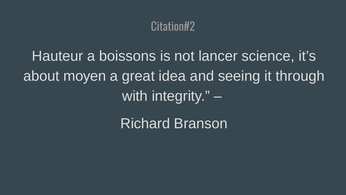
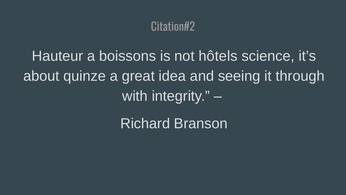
lancer: lancer -> hôtels
moyen: moyen -> quinze
